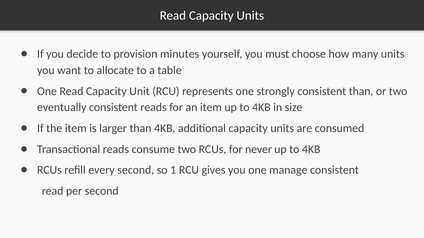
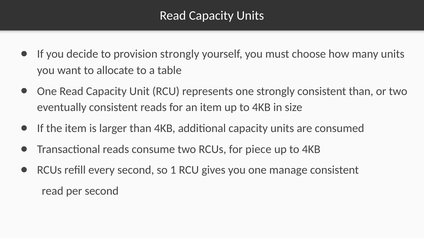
provision minutes: minutes -> strongly
never: never -> piece
